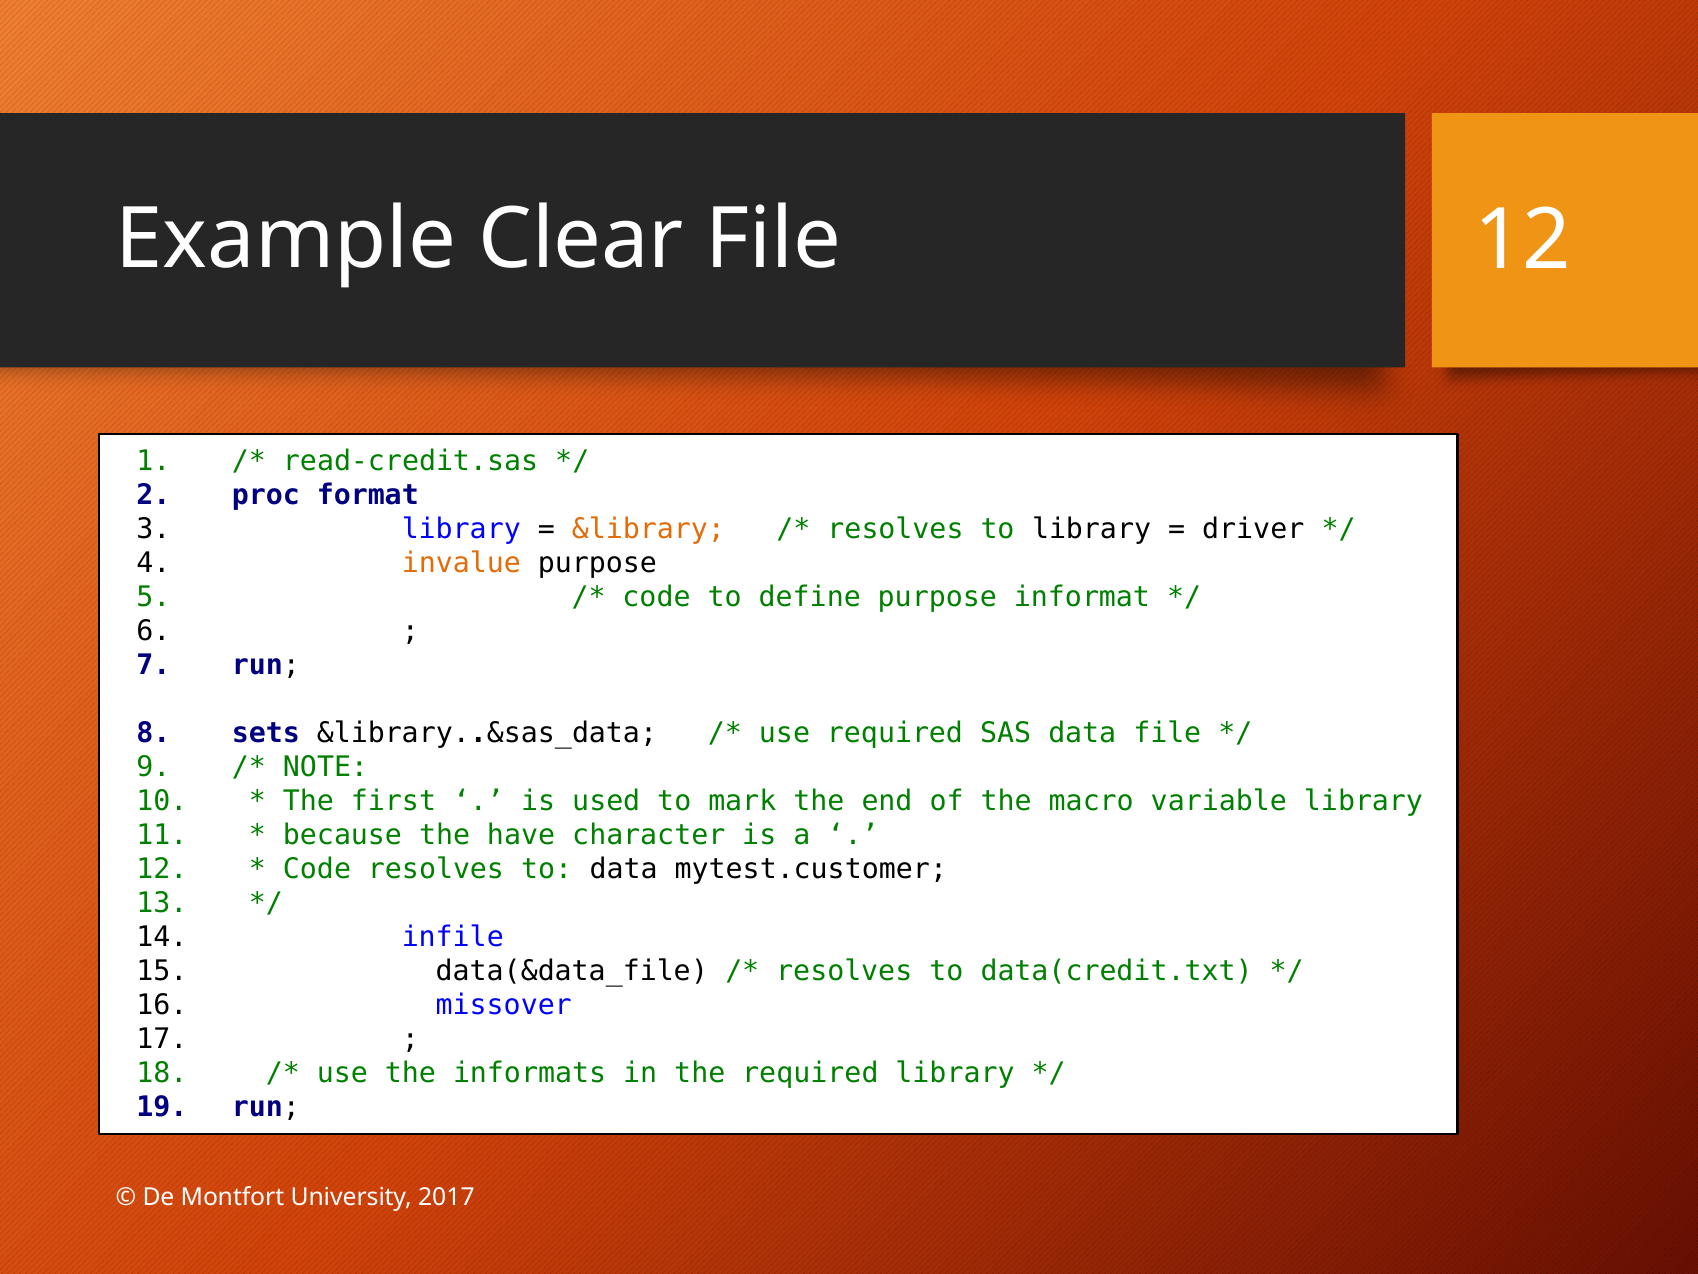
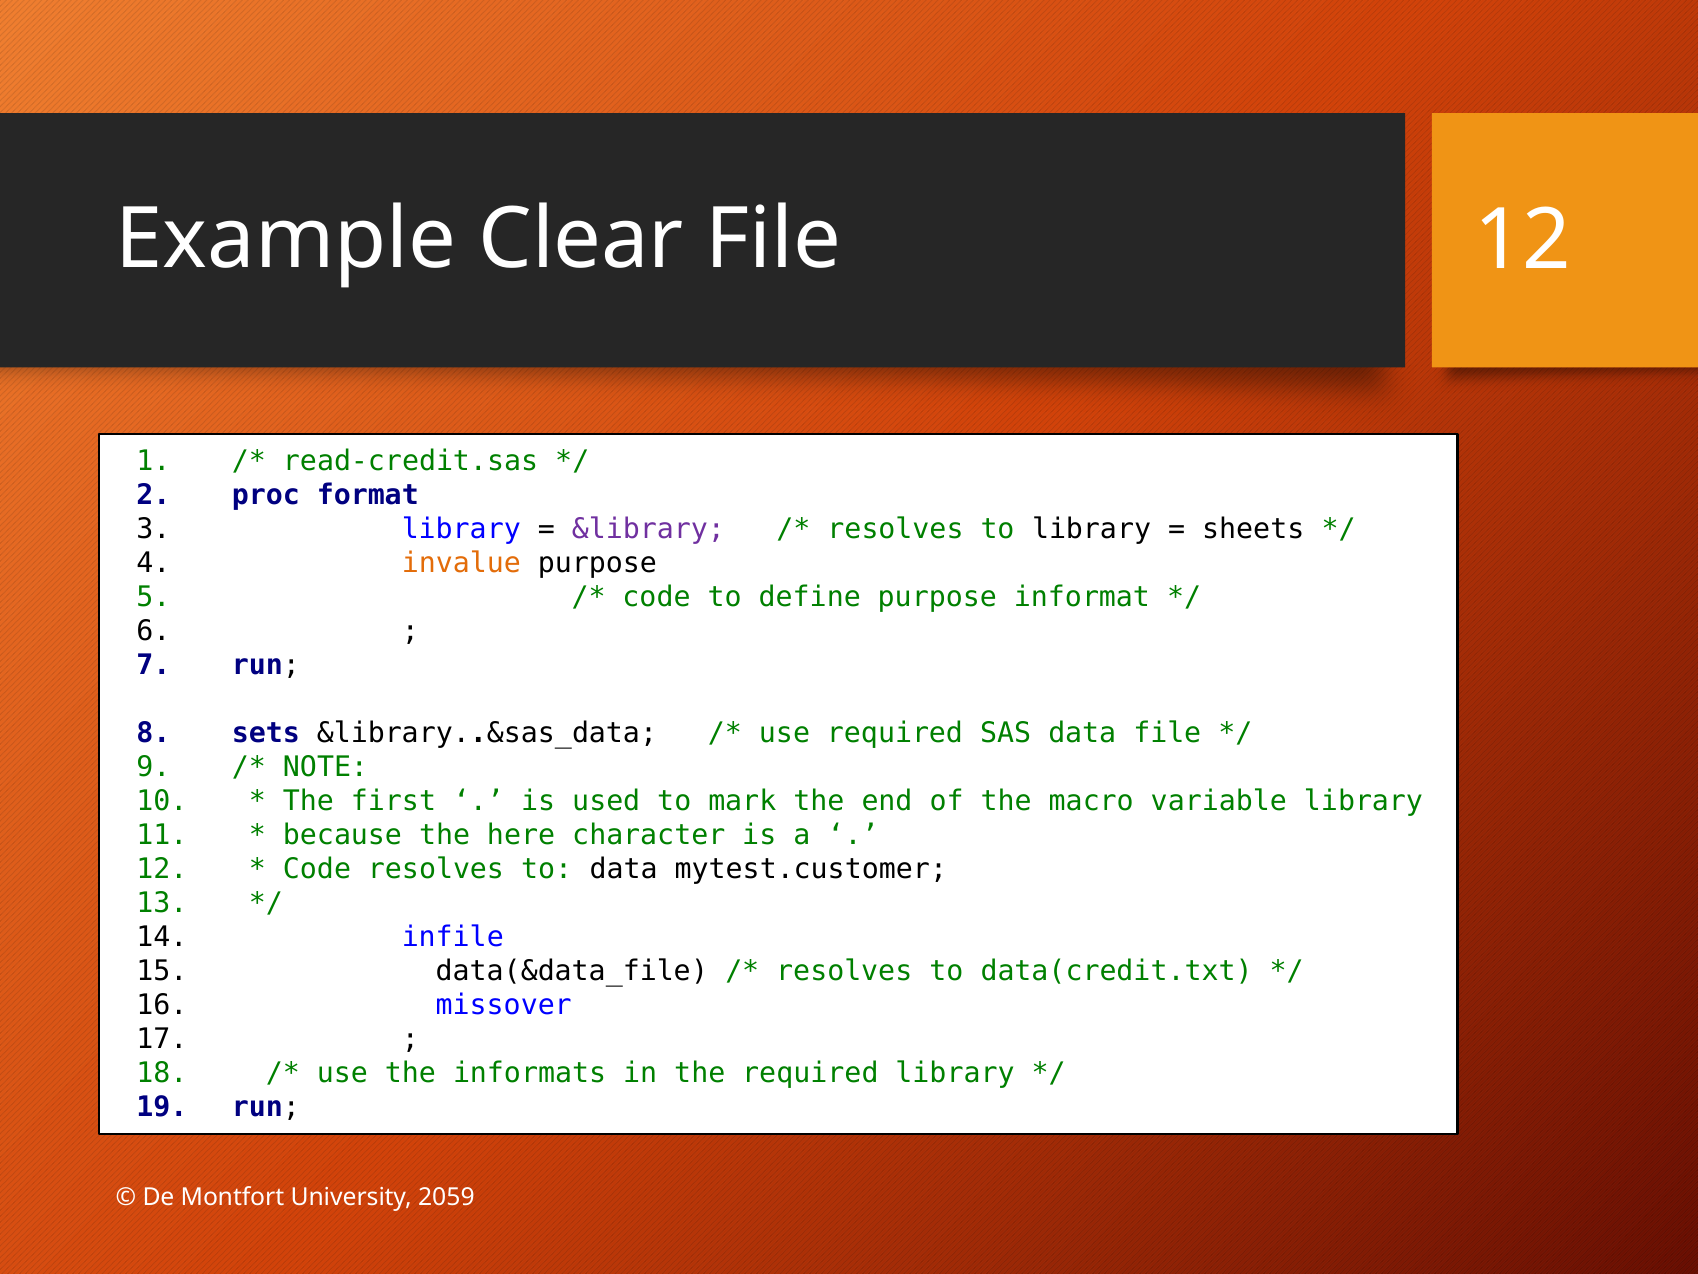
&library colour: orange -> purple
driver: driver -> sheets
have: have -> here
2017: 2017 -> 2059
